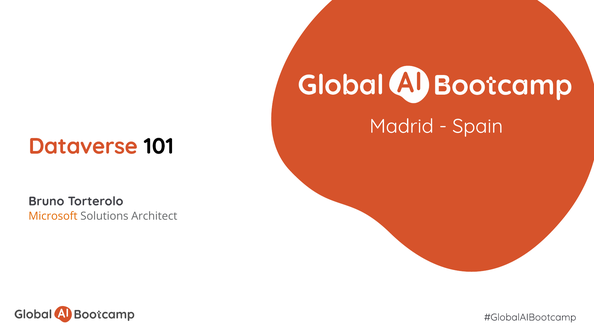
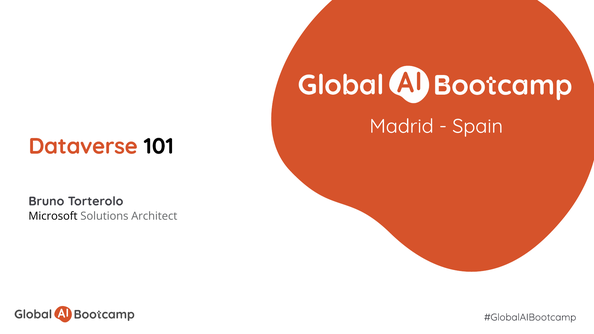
Microsoft colour: orange -> black
